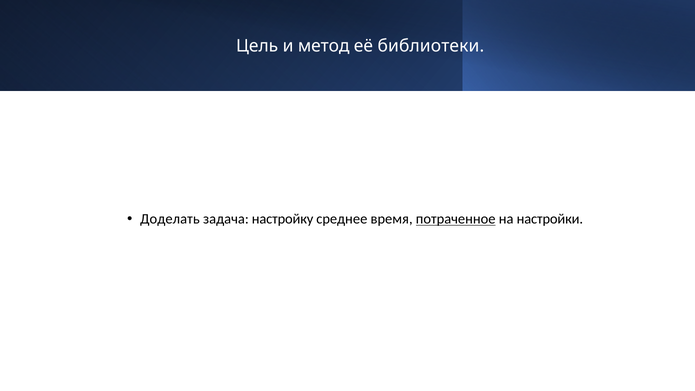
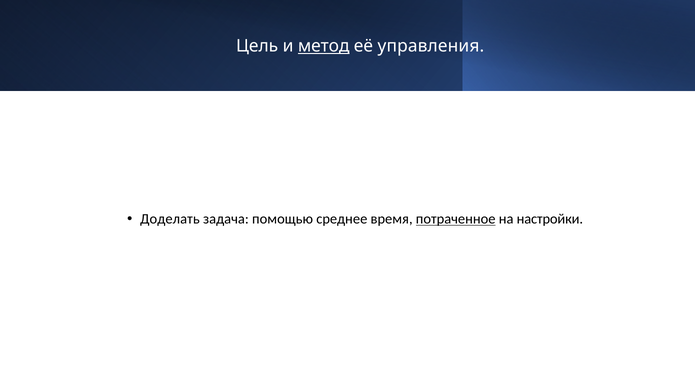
метод underline: none -> present
библиотеки: библиотеки -> управления
настройку: настройку -> помощью
